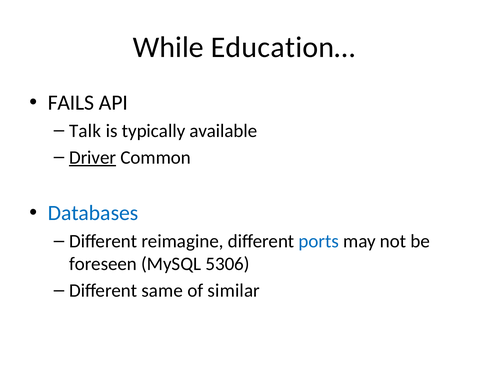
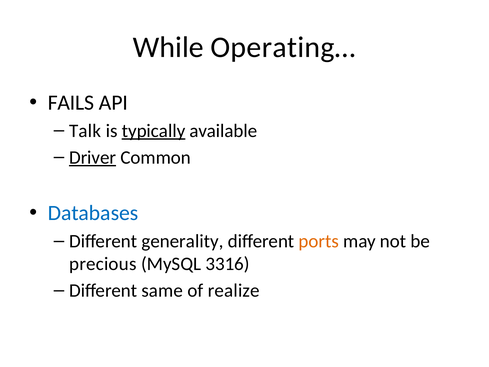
Education…: Education… -> Operating…
typically underline: none -> present
reimagine: reimagine -> generality
ports colour: blue -> orange
foreseen: foreseen -> precious
5306: 5306 -> 3316
similar: similar -> realize
